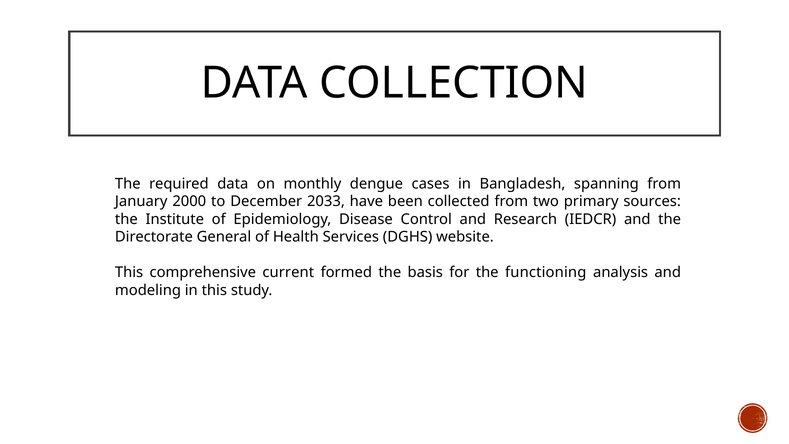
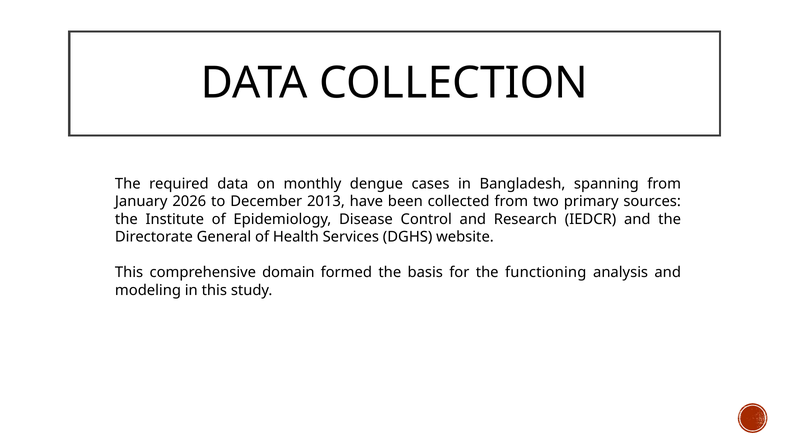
2000: 2000 -> 2026
2033: 2033 -> 2013
current: current -> domain
